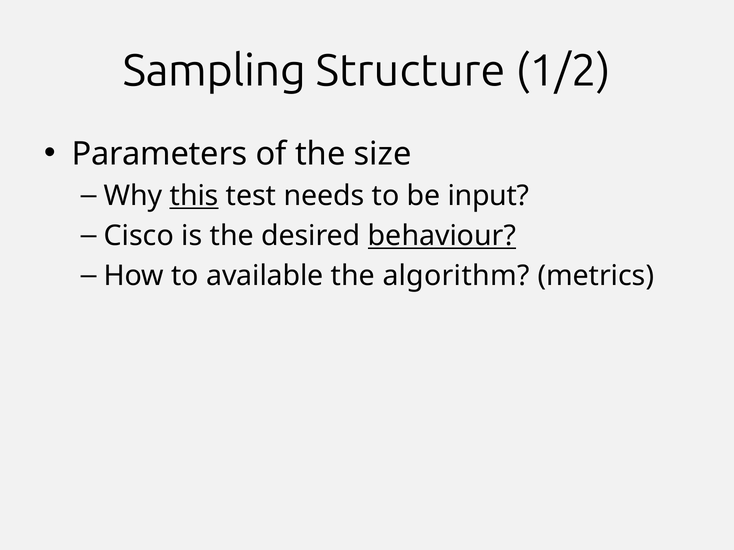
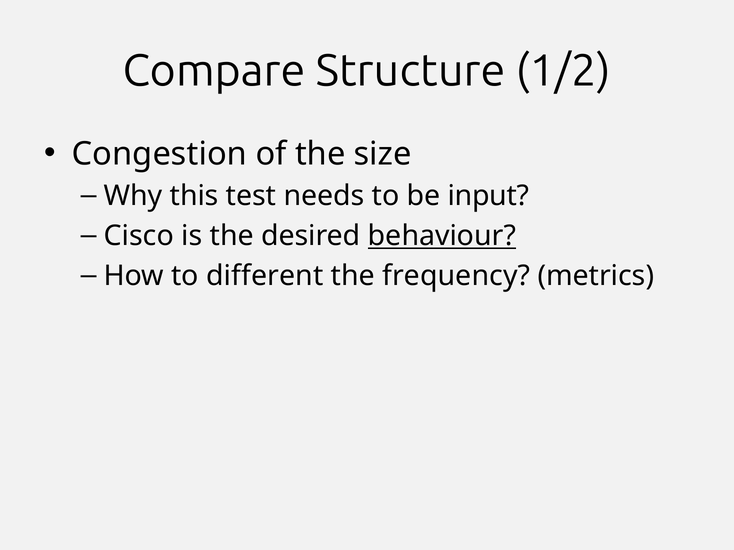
Sampling: Sampling -> Compare
Parameters: Parameters -> Congestion
this underline: present -> none
available: available -> different
algorithm: algorithm -> frequency
